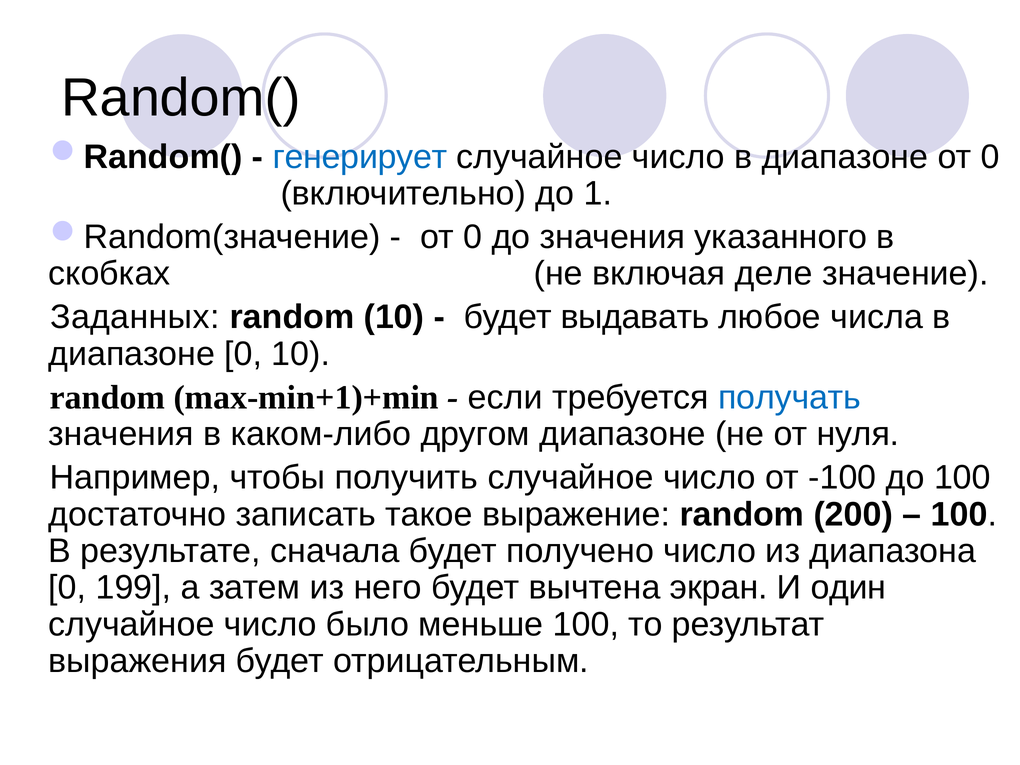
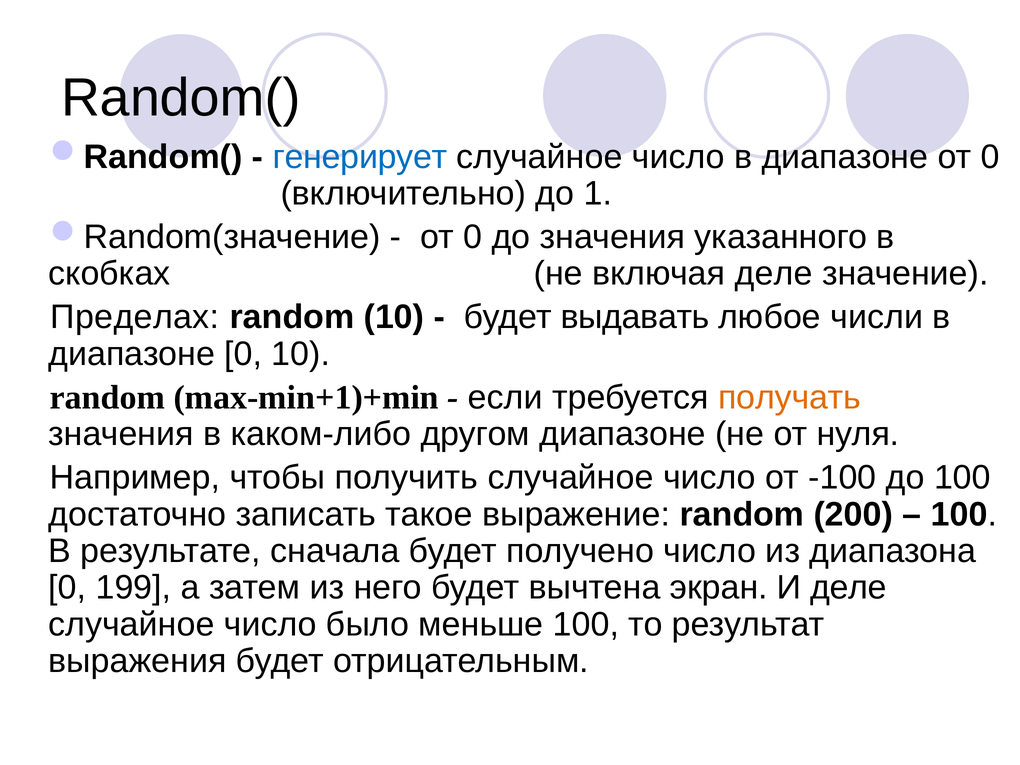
Заданных: Заданных -> Пределах
числа: числа -> числи
получать colour: blue -> orange
И один: один -> деле
